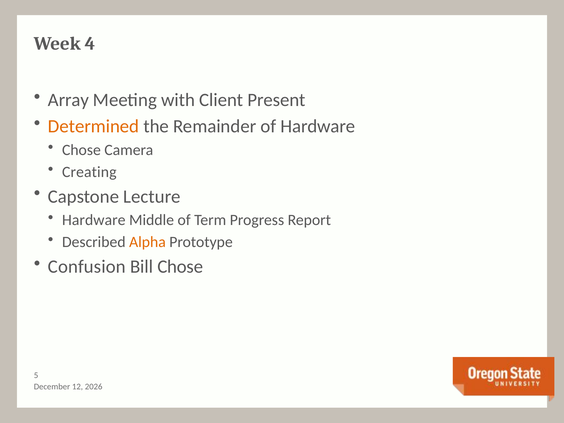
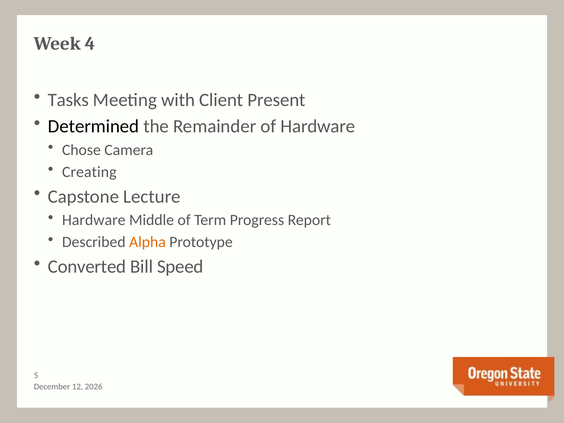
Array: Array -> Tasks
Determined colour: orange -> black
Confusion: Confusion -> Converted
Bill Chose: Chose -> Speed
